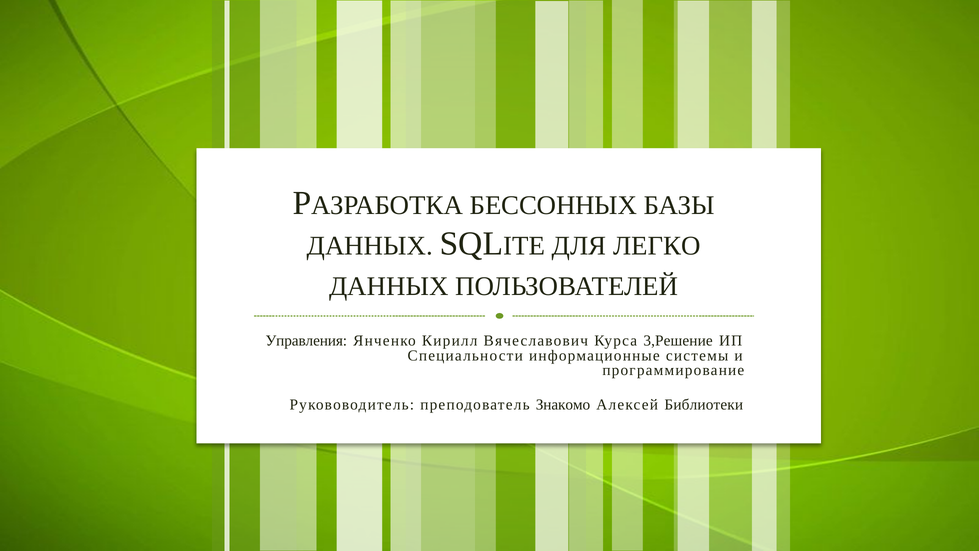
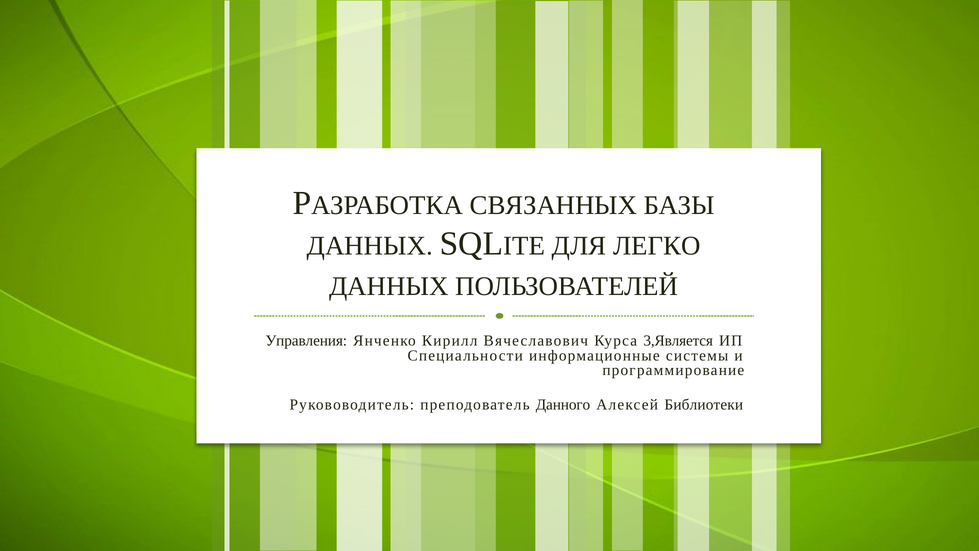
БЕССОННЫХ: БЕССОННЫХ -> СВЯЗАННЫХ
3,Решение: 3,Решение -> 3,Является
Знакомо: Знакомо -> Данного
